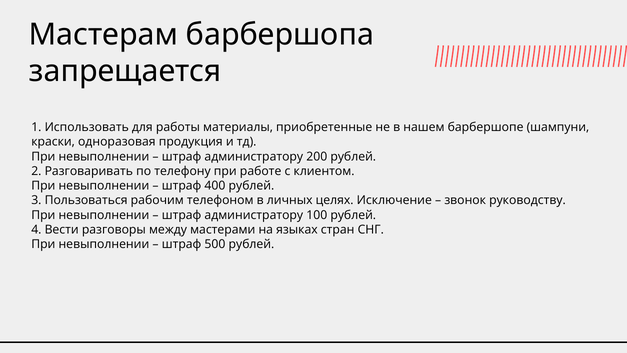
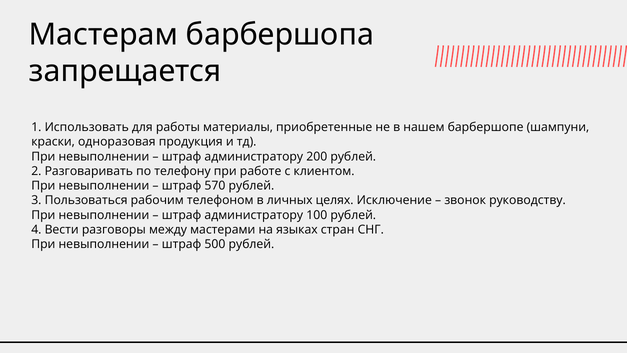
400: 400 -> 570
